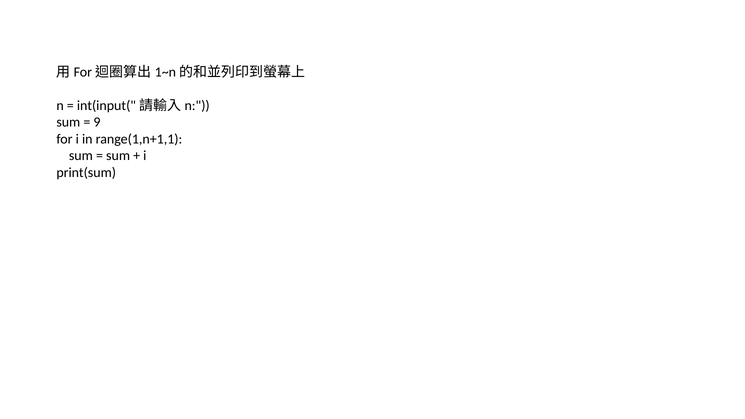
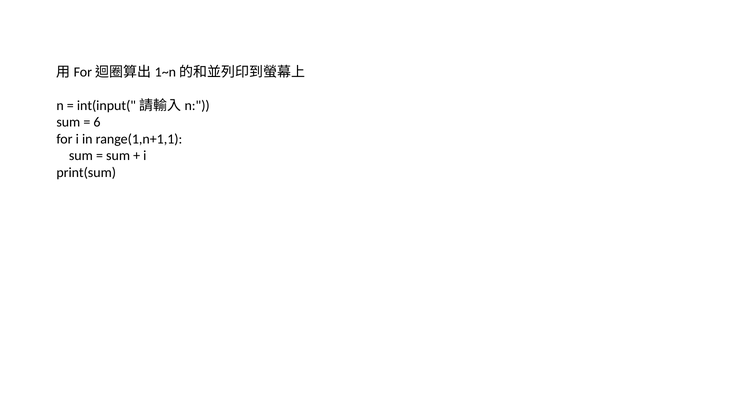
9: 9 -> 6
